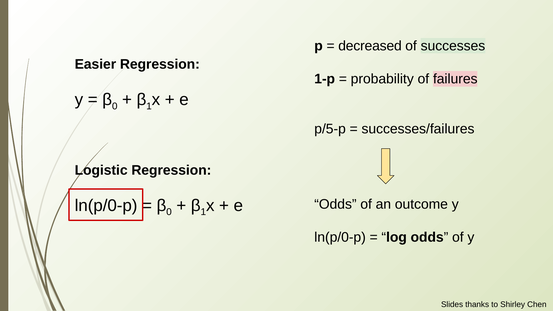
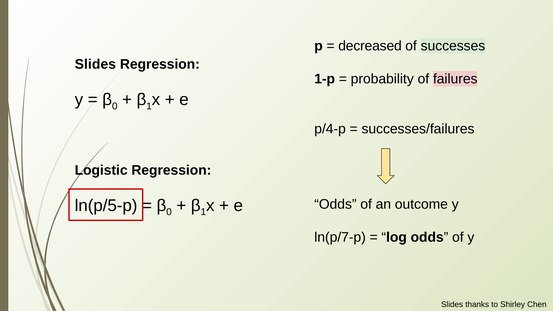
Easier at (95, 64): Easier -> Slides
p/5-p: p/5-p -> p/4-p
ln(p/0-p at (106, 206): ln(p/0-p -> ln(p/5-p
ln(p/0-p at (340, 237): ln(p/0-p -> ln(p/7-p
